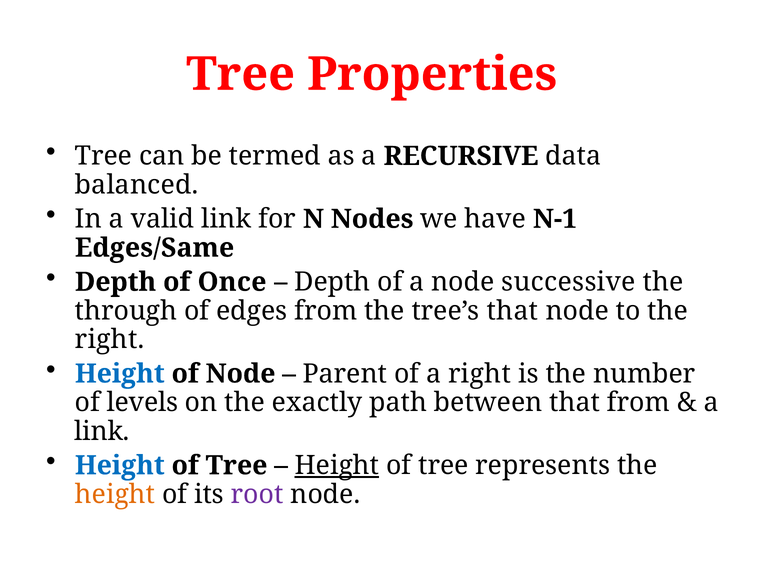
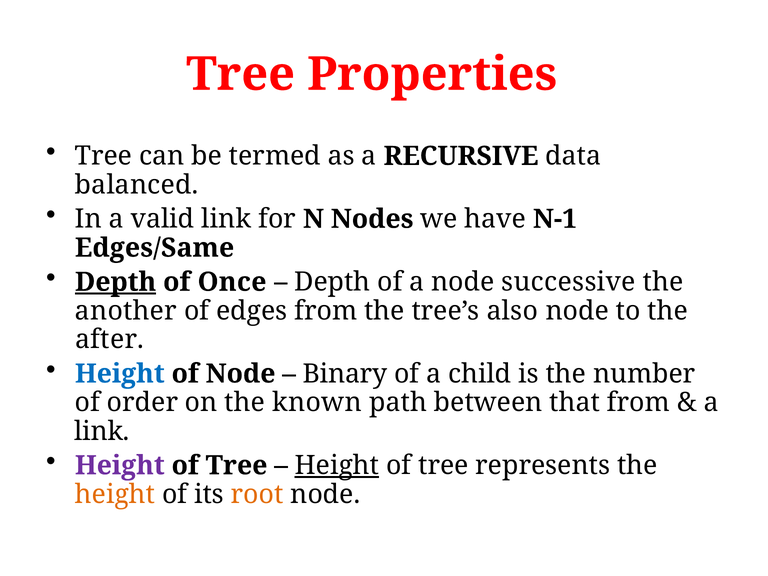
Depth at (116, 282) underline: none -> present
through: through -> another
tree’s that: that -> also
right at (110, 340): right -> after
Parent: Parent -> Binary
a right: right -> child
levels: levels -> order
exactly: exactly -> known
Height at (120, 465) colour: blue -> purple
root colour: purple -> orange
